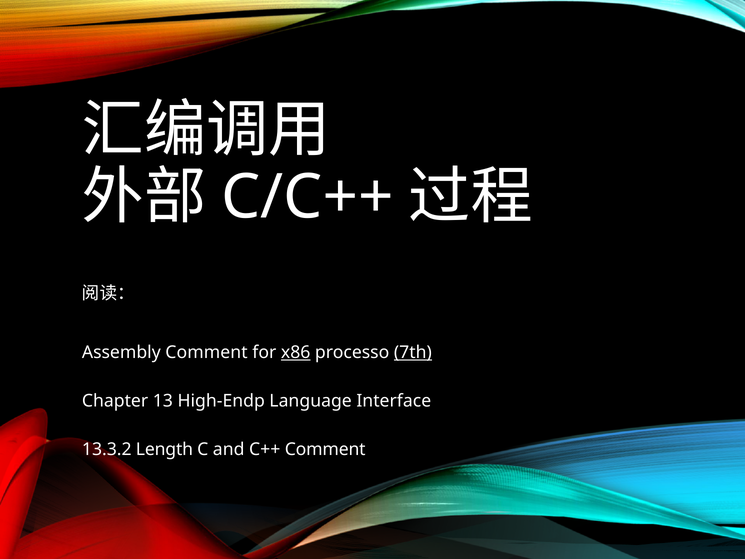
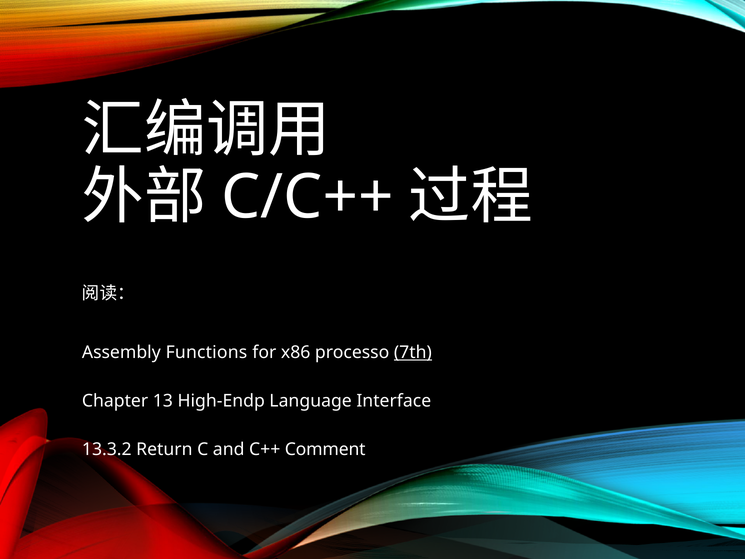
Assembly Comment: Comment -> Functions
x86 underline: present -> none
Length: Length -> Return
